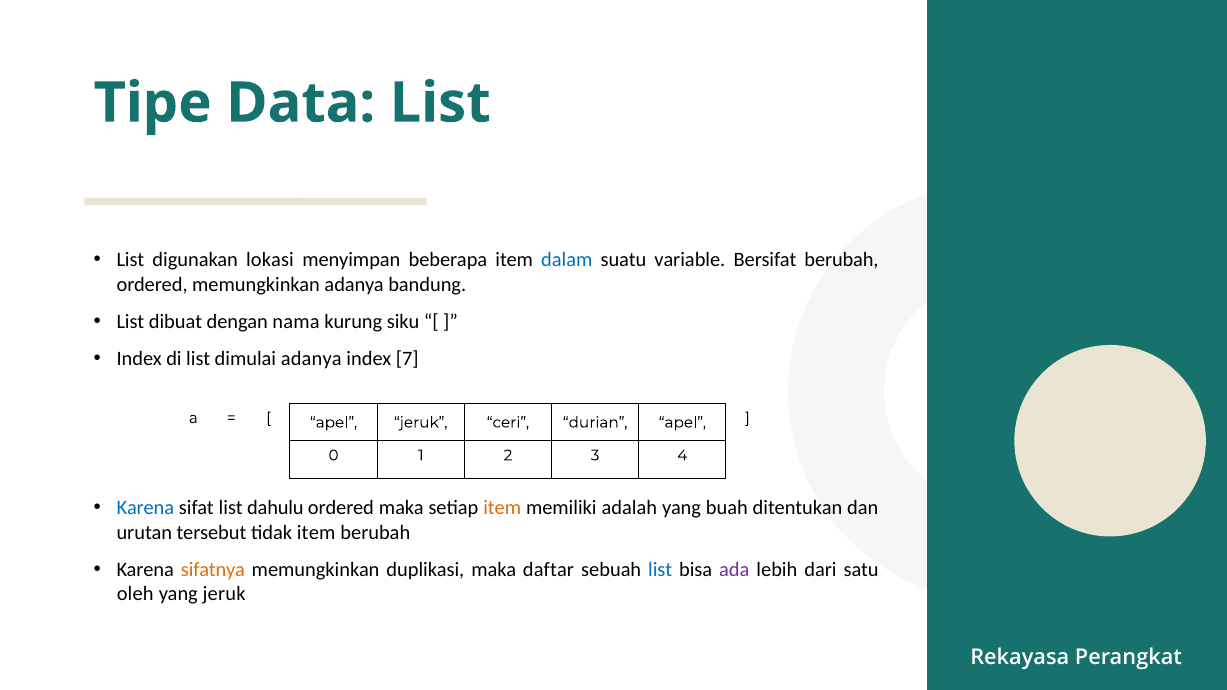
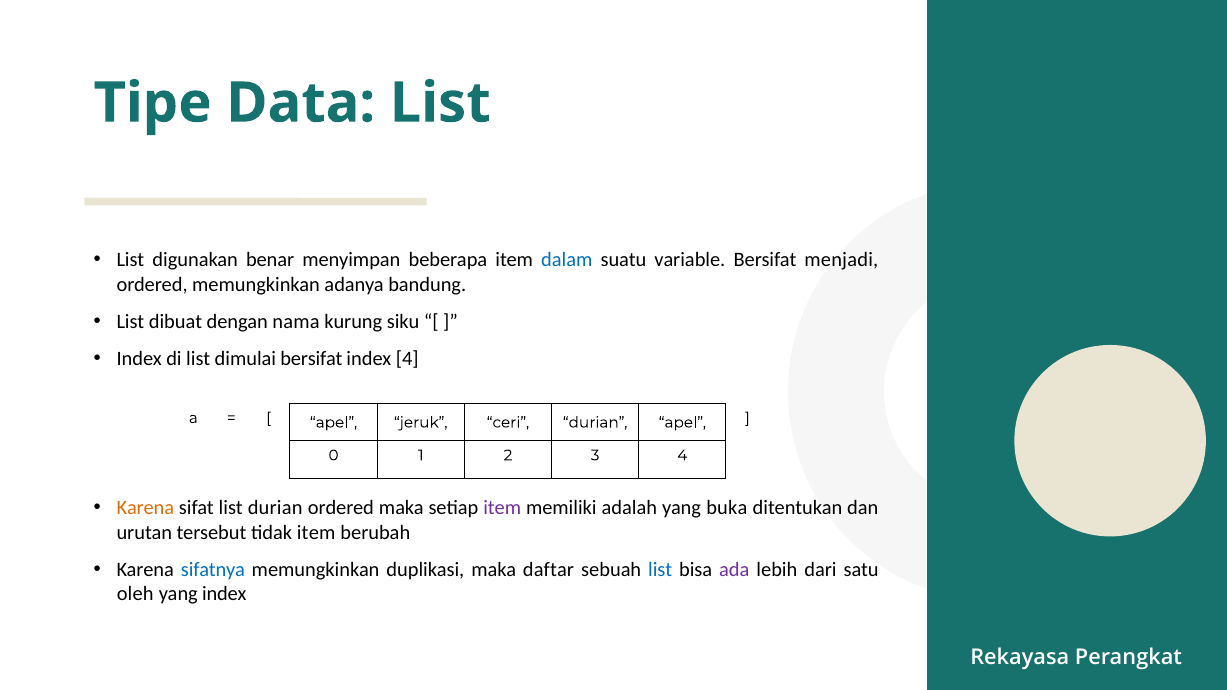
lokasi: lokasi -> benar
Bersifat berubah: berubah -> menjadi
dimulai adanya: adanya -> bersifat
index 7: 7 -> 4
Karena at (145, 508) colour: blue -> orange
list dahulu: dahulu -> durian
item at (502, 508) colour: orange -> purple
buah: buah -> buka
sifatnya colour: orange -> blue
yang jeruk: jeruk -> index
